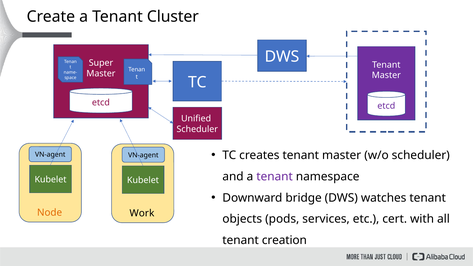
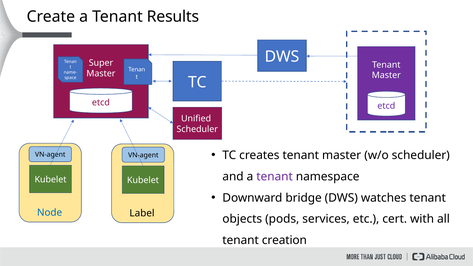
Cluster: Cluster -> Results
Node colour: orange -> blue
Work: Work -> Label
